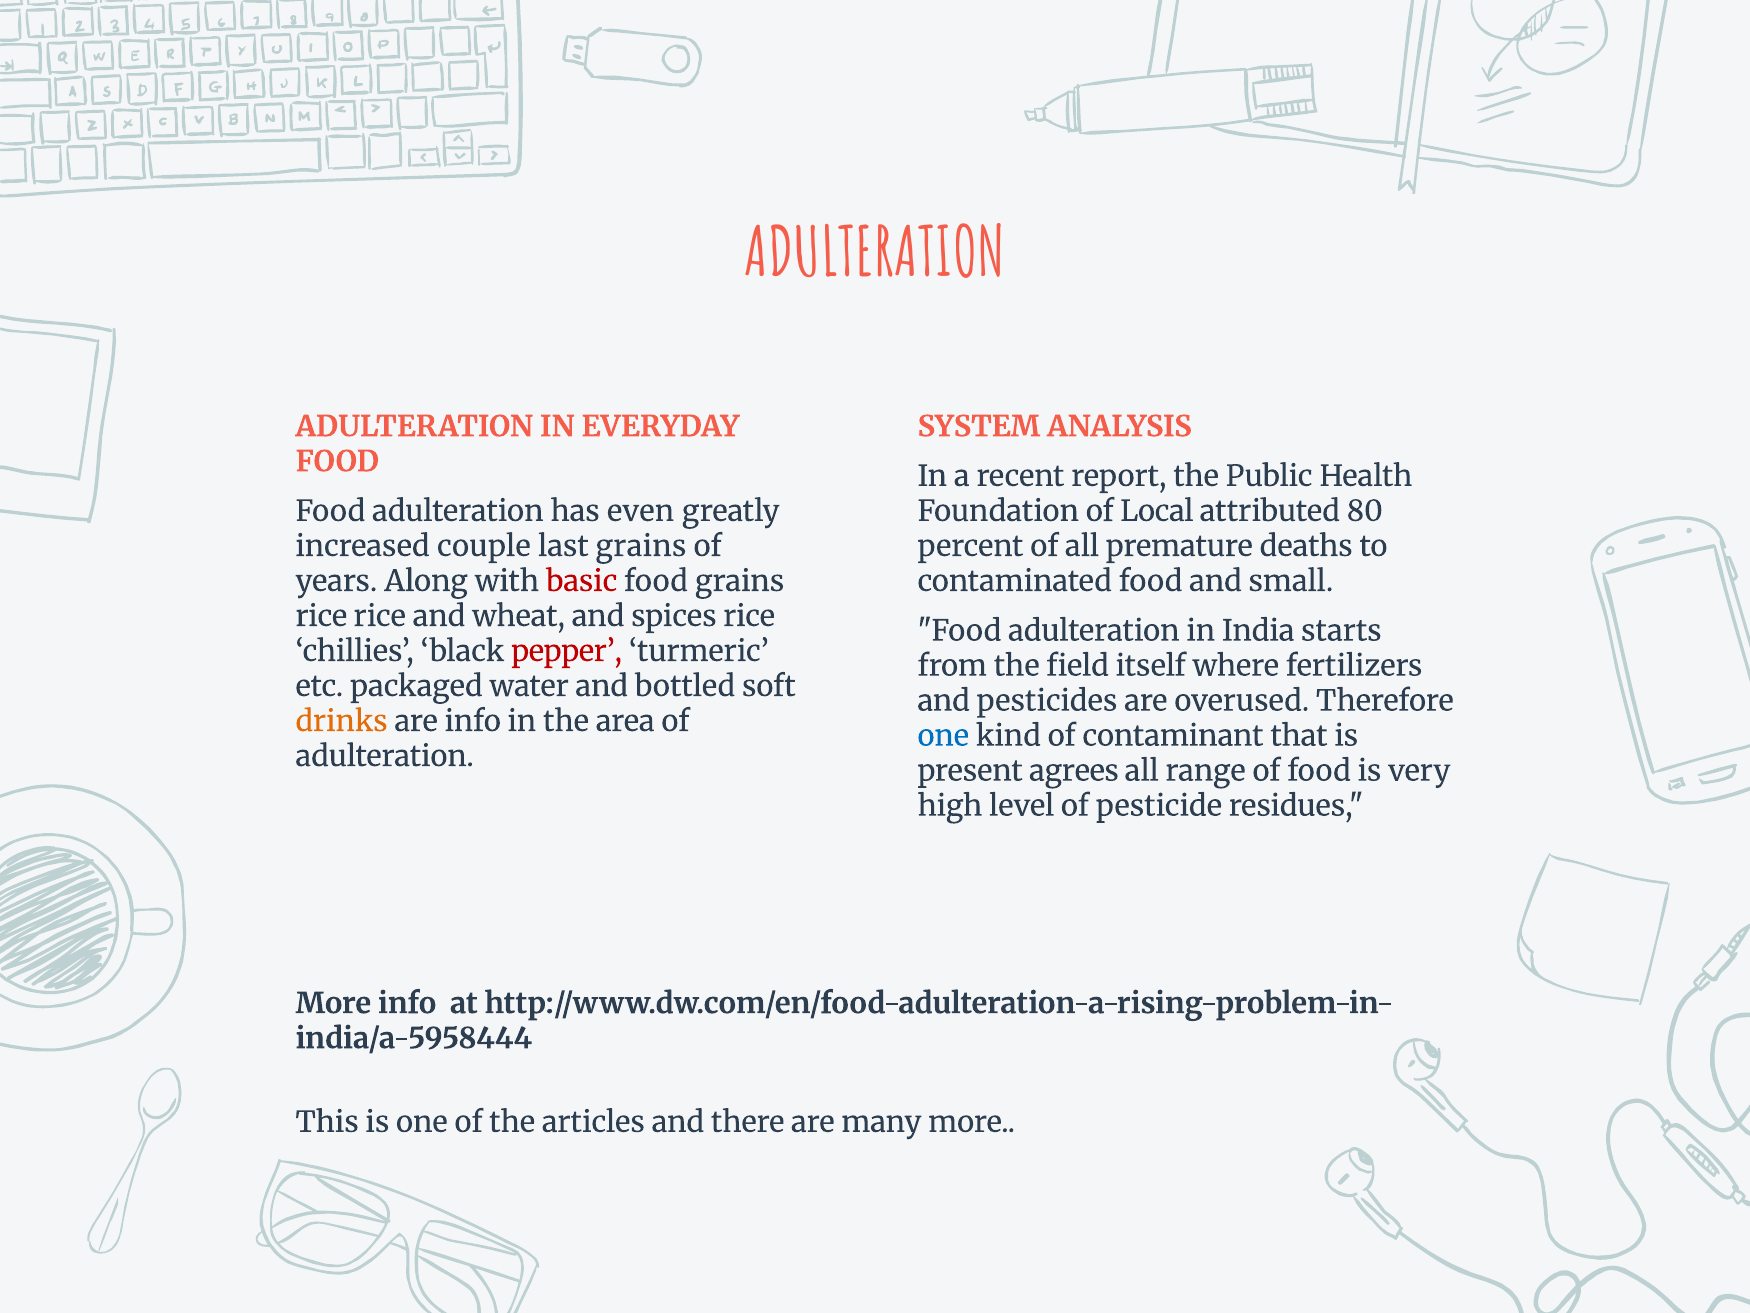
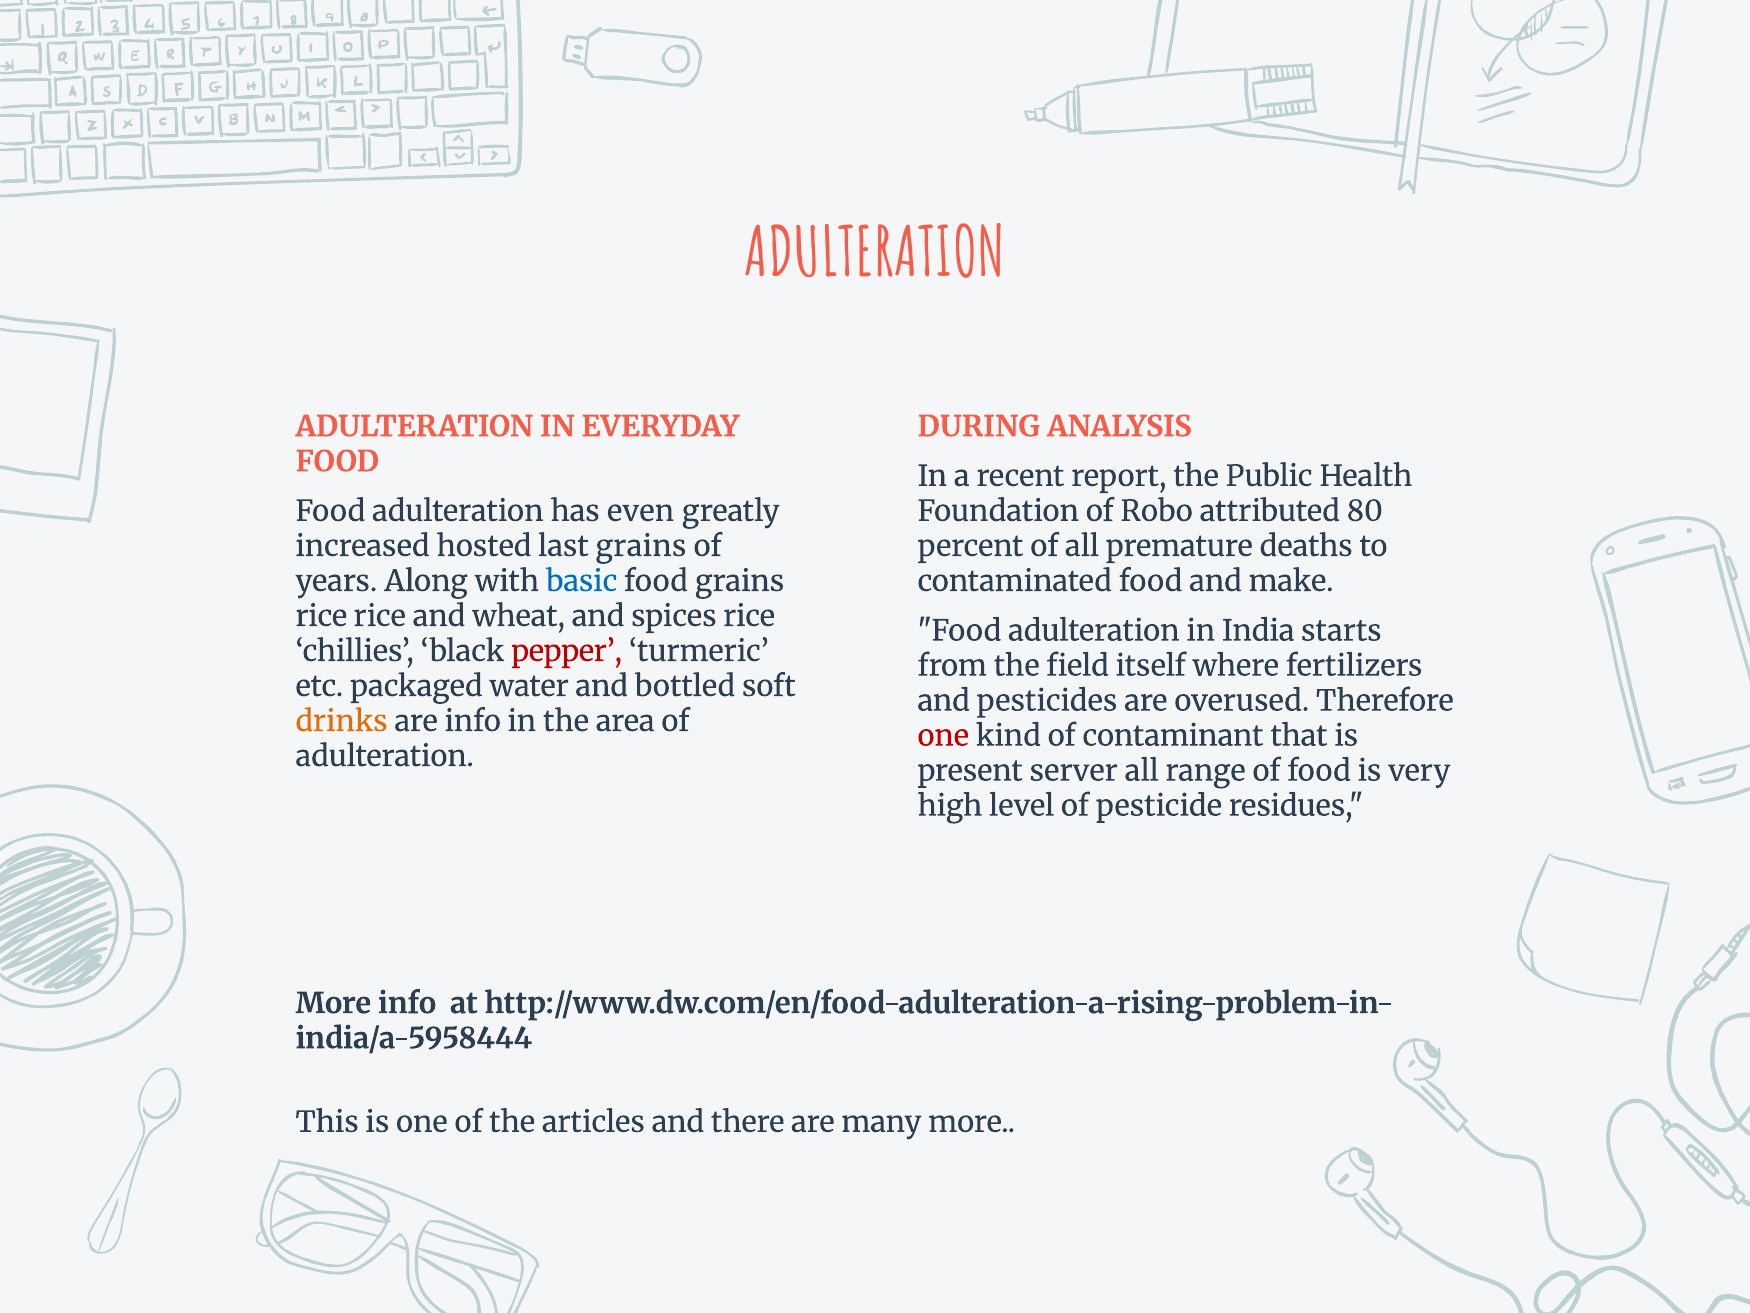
SYSTEM: SYSTEM -> DURING
Local: Local -> Robo
couple: couple -> hosted
basic colour: red -> blue
small: small -> make
one at (943, 736) colour: blue -> red
agrees: agrees -> server
